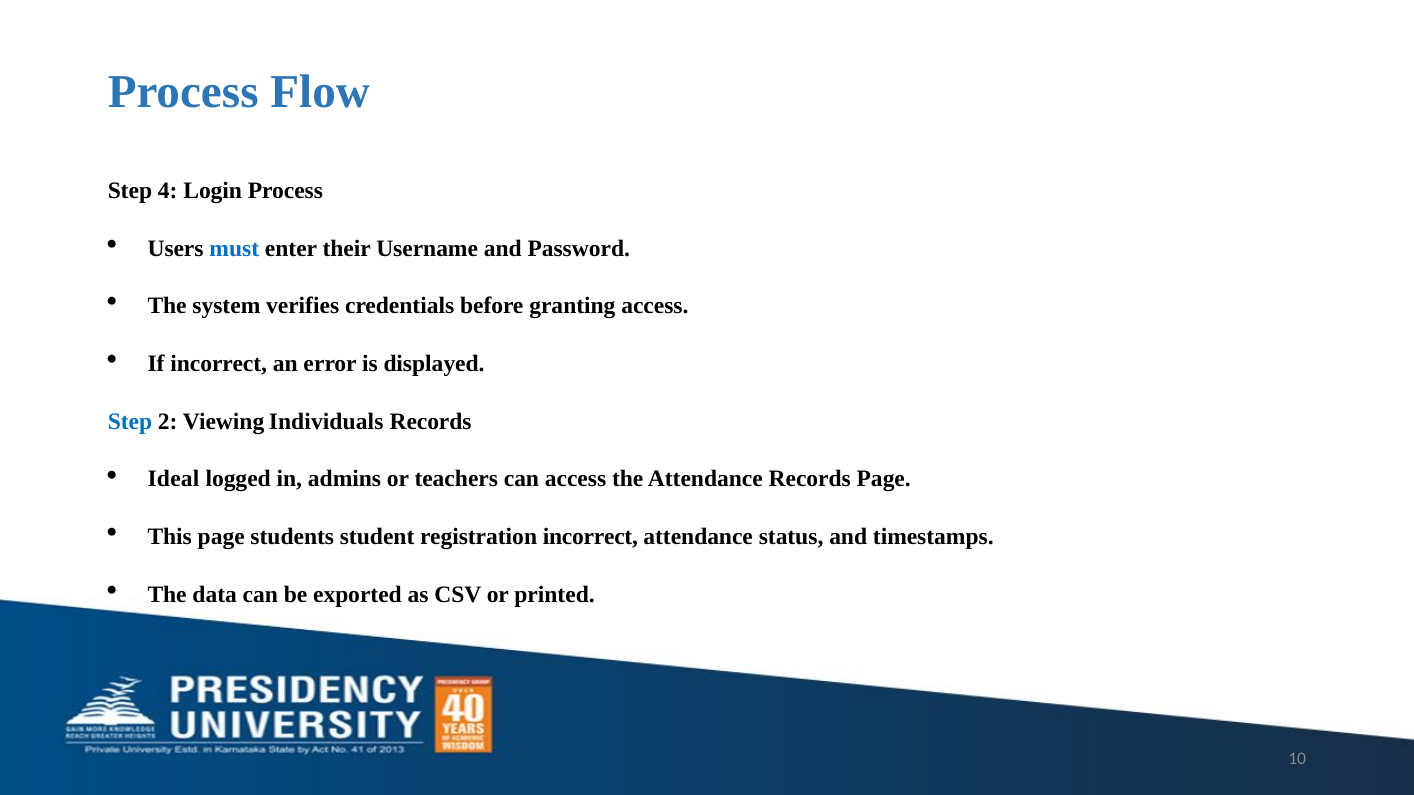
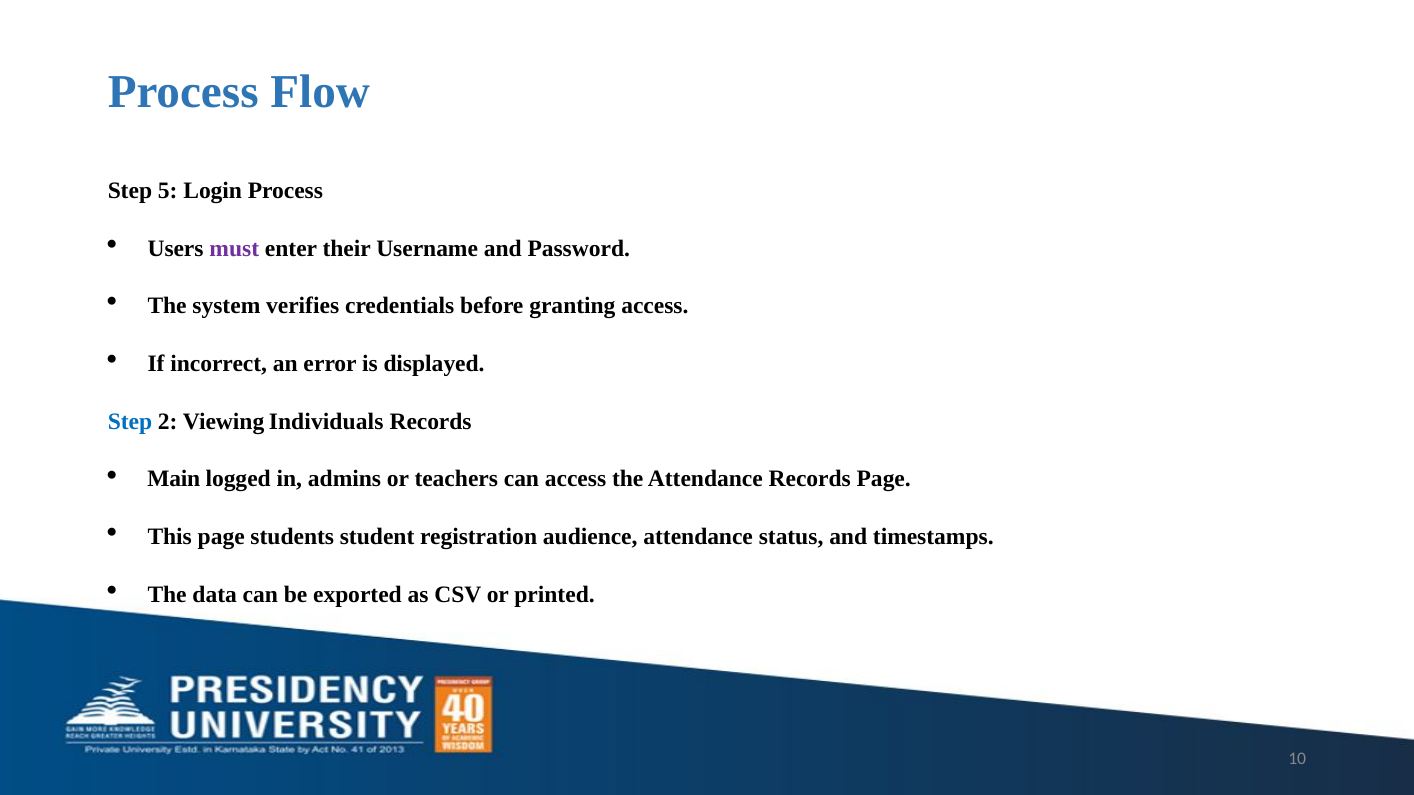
4: 4 -> 5
must colour: blue -> purple
Ideal: Ideal -> Main
registration incorrect: incorrect -> audience
